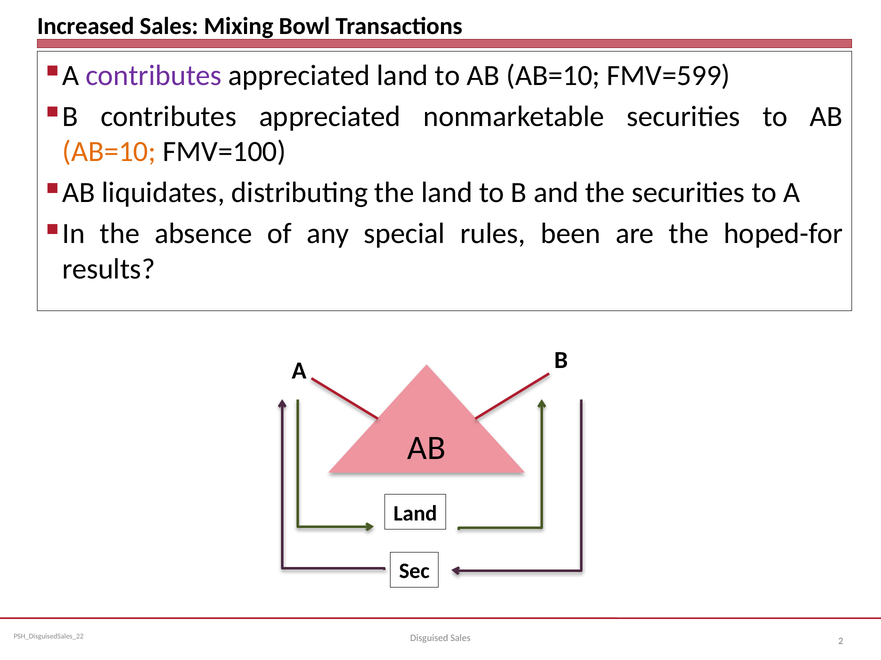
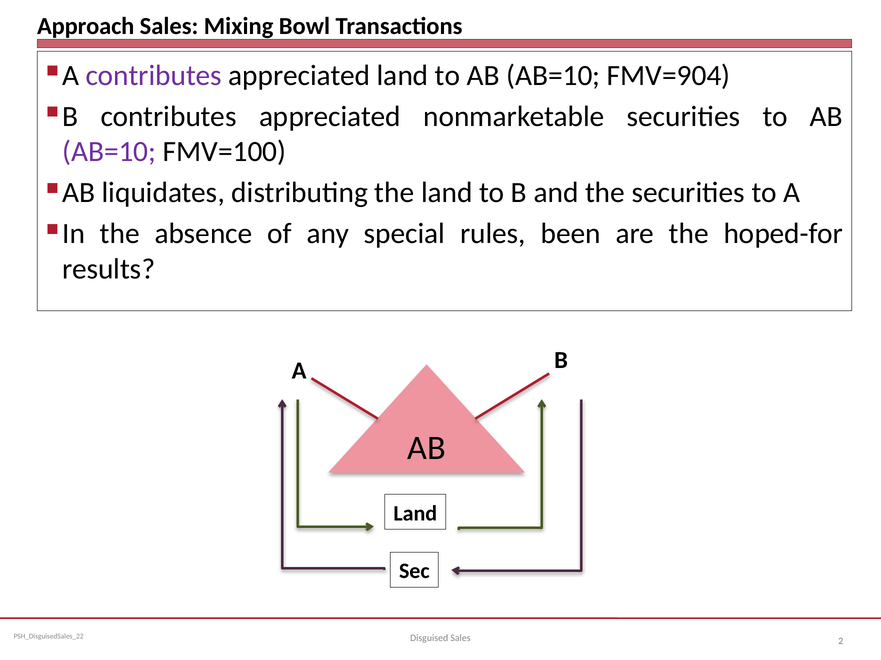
Increased: Increased -> Approach
FMV=599: FMV=599 -> FMV=904
AB=10 at (109, 152) colour: orange -> purple
